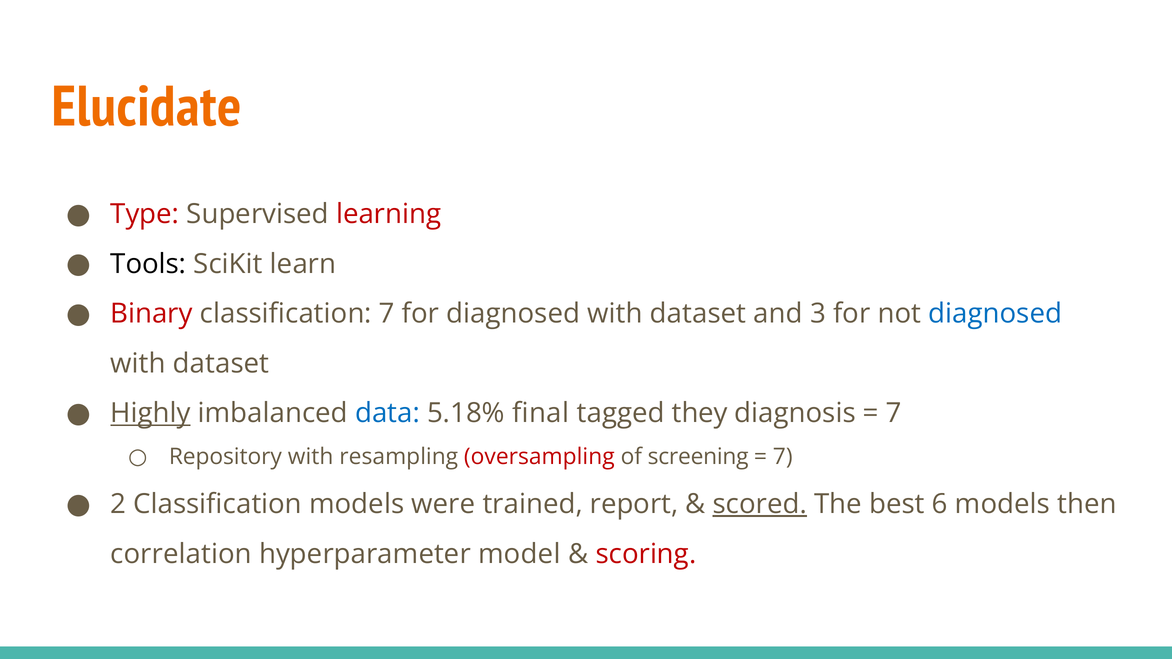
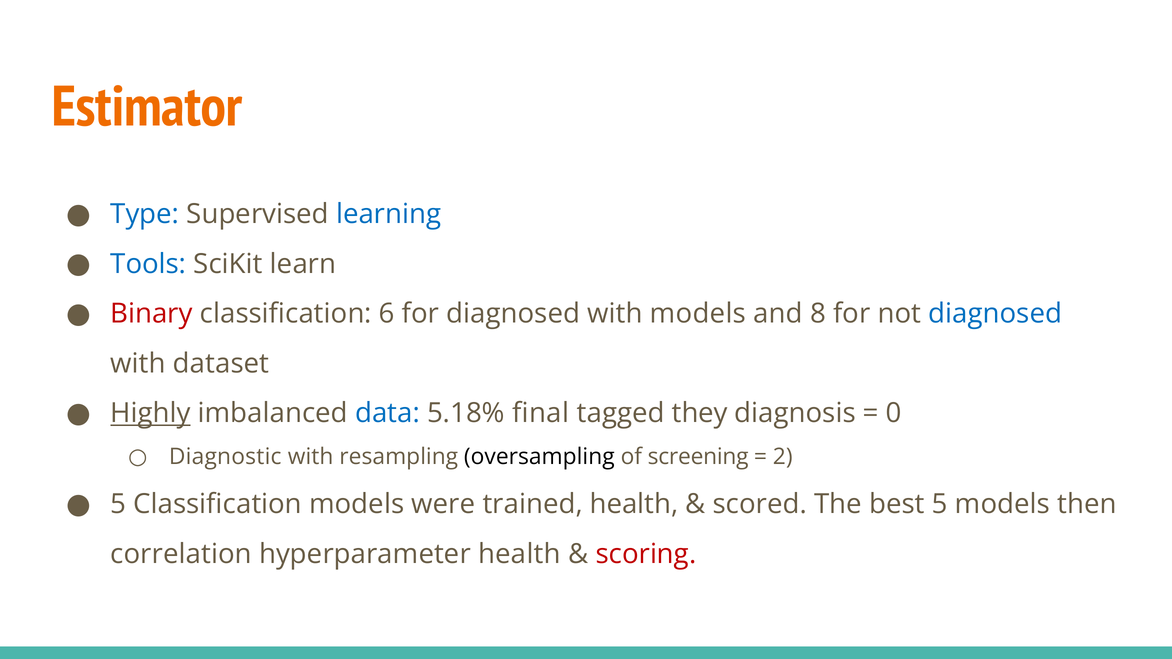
Elucidate: Elucidate -> Estimator
Type colour: red -> blue
learning colour: red -> blue
Tools colour: black -> blue
classification 7: 7 -> 6
for diagnosed with dataset: dataset -> models
3: 3 -> 8
7 at (894, 414): 7 -> 0
Repository: Repository -> Diagnostic
oversampling colour: red -> black
7 at (783, 457): 7 -> 2
2 at (118, 504): 2 -> 5
trained report: report -> health
scored underline: present -> none
best 6: 6 -> 5
hyperparameter model: model -> health
